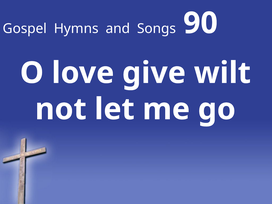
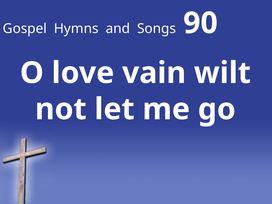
give: give -> vain
